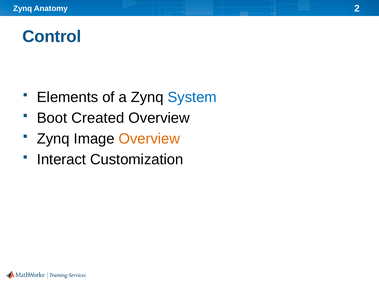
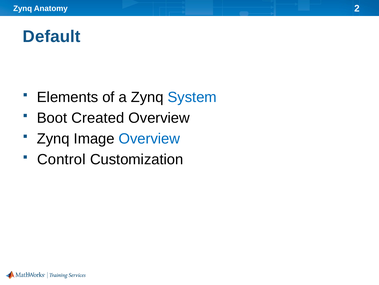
Control: Control -> Default
Overview at (149, 138) colour: orange -> blue
Interact: Interact -> Control
